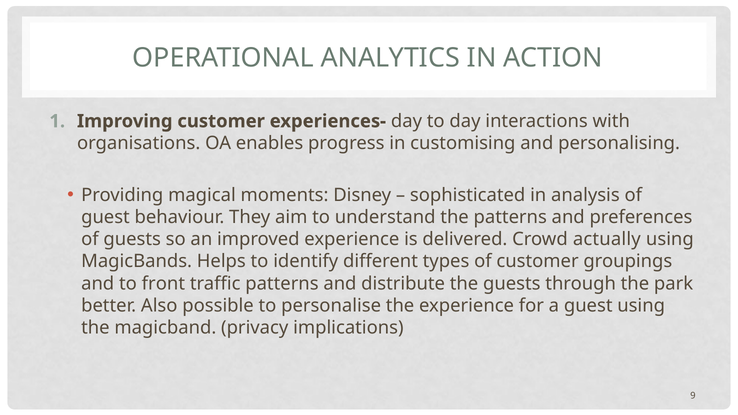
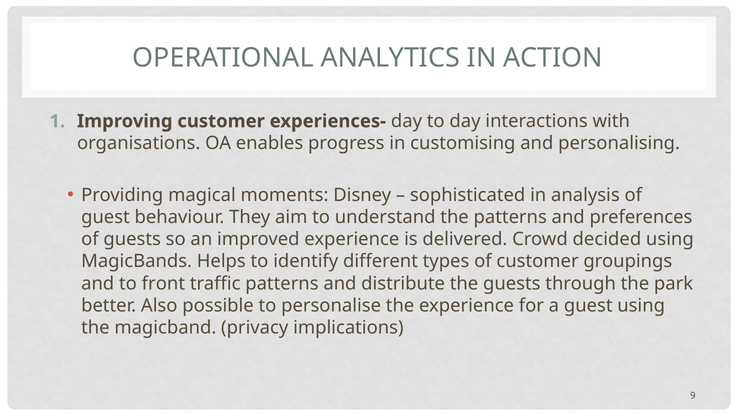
actually: actually -> decided
